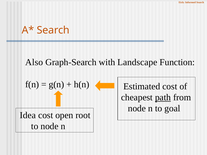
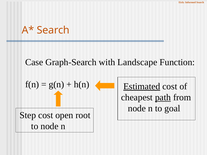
Also: Also -> Case
Estimated underline: none -> present
Idea: Idea -> Step
